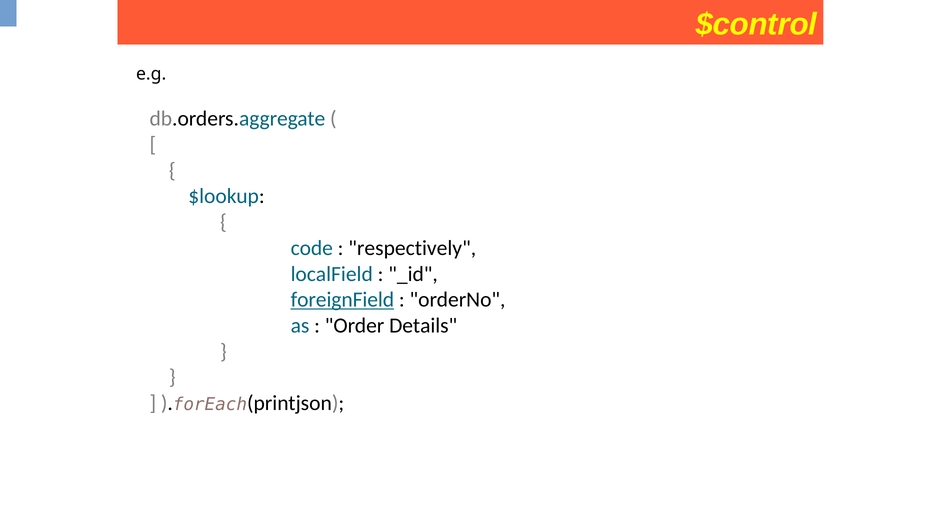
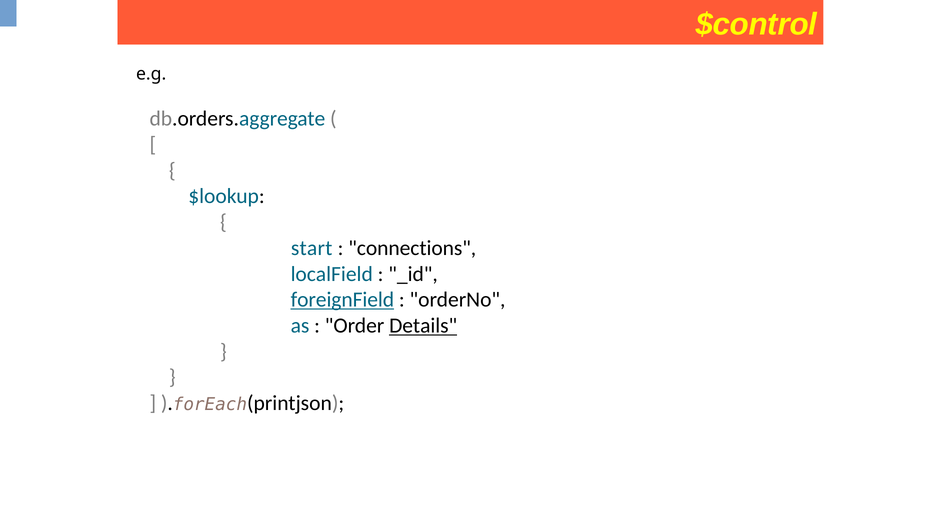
code: code -> start
respectively: respectively -> connections
Details underline: none -> present
